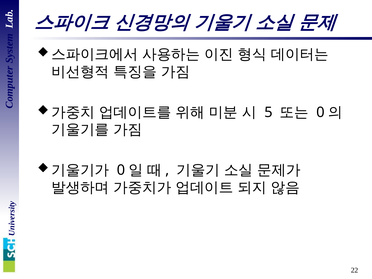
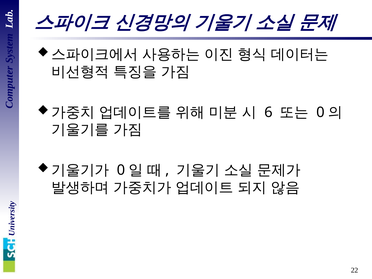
5: 5 -> 6
